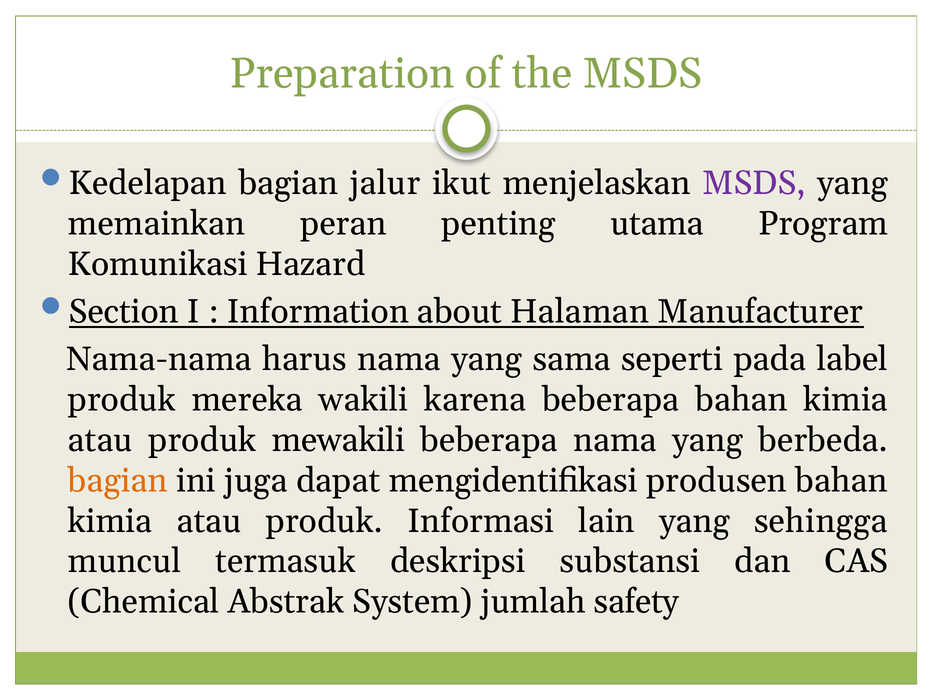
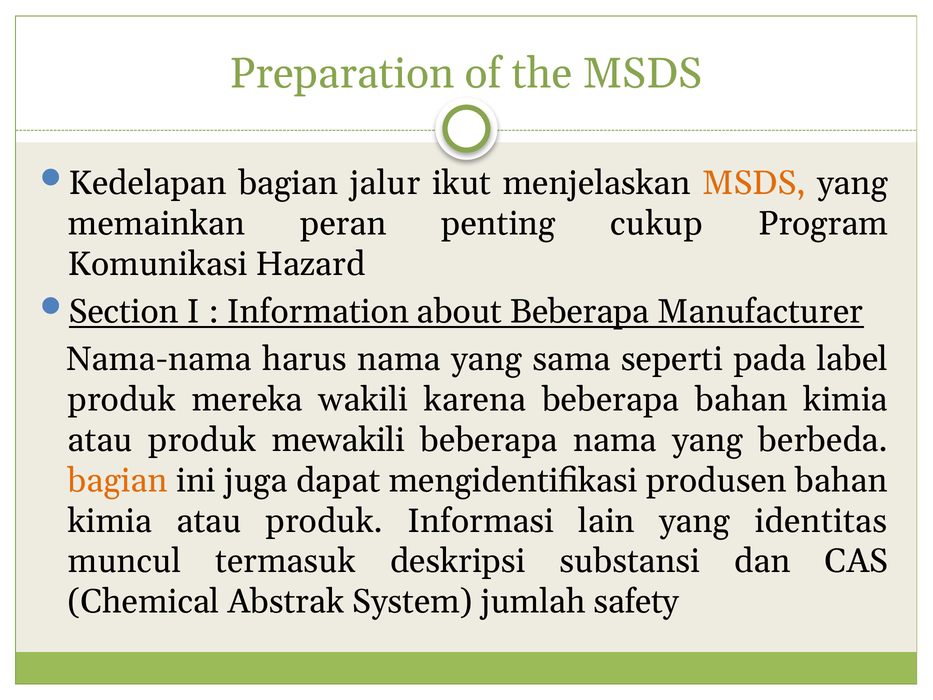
MSDS at (754, 183) colour: purple -> orange
utama: utama -> cukup
about Halaman: Halaman -> Beberapa
sehingga: sehingga -> identitas
